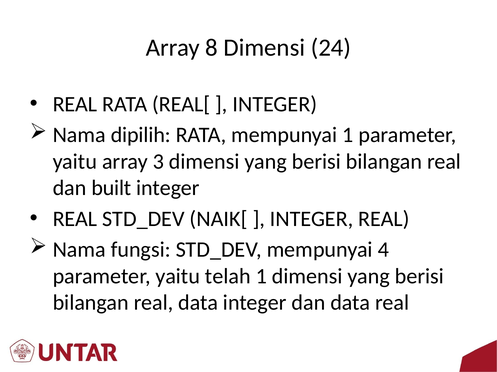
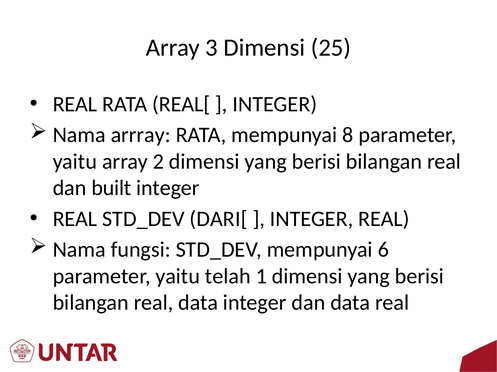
8: 8 -> 3
24: 24 -> 25
dipilih: dipilih -> arrray
mempunyai 1: 1 -> 8
3: 3 -> 2
NAIK[: NAIK[ -> DARI[
4: 4 -> 6
